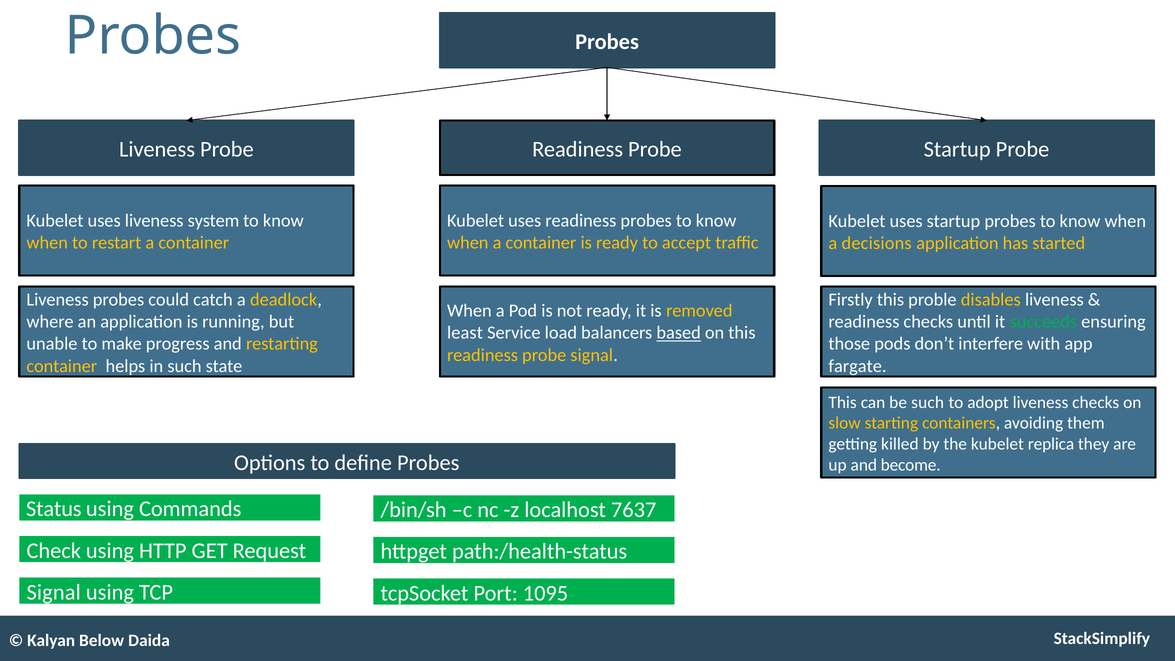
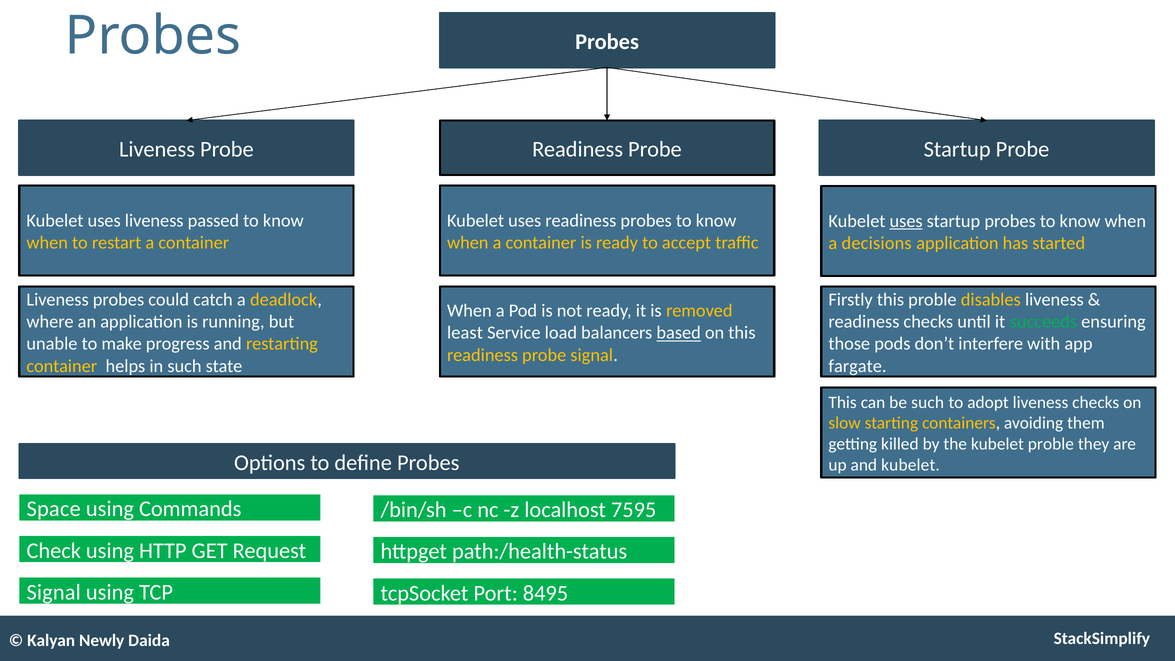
system: system -> passed
uses at (906, 221) underline: none -> present
kubelet replica: replica -> proble
and become: become -> kubelet
Status: Status -> Space
7637: 7637 -> 7595
1095: 1095 -> 8495
Below: Below -> Newly
